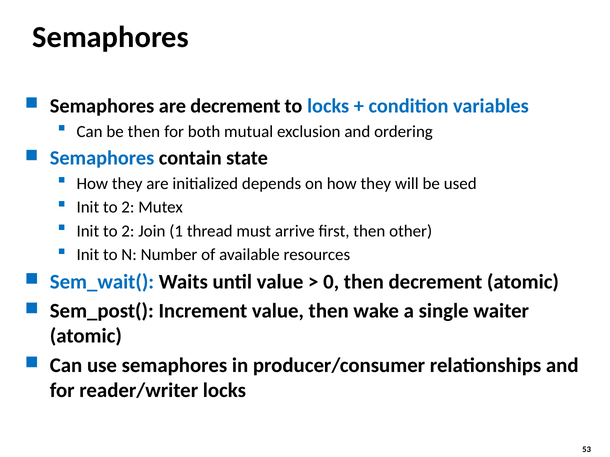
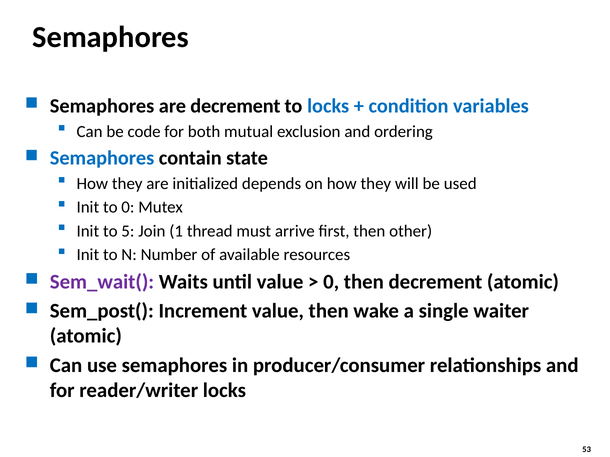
be then: then -> code
2 at (128, 208): 2 -> 0
2 at (128, 231): 2 -> 5
Sem_wait( colour: blue -> purple
